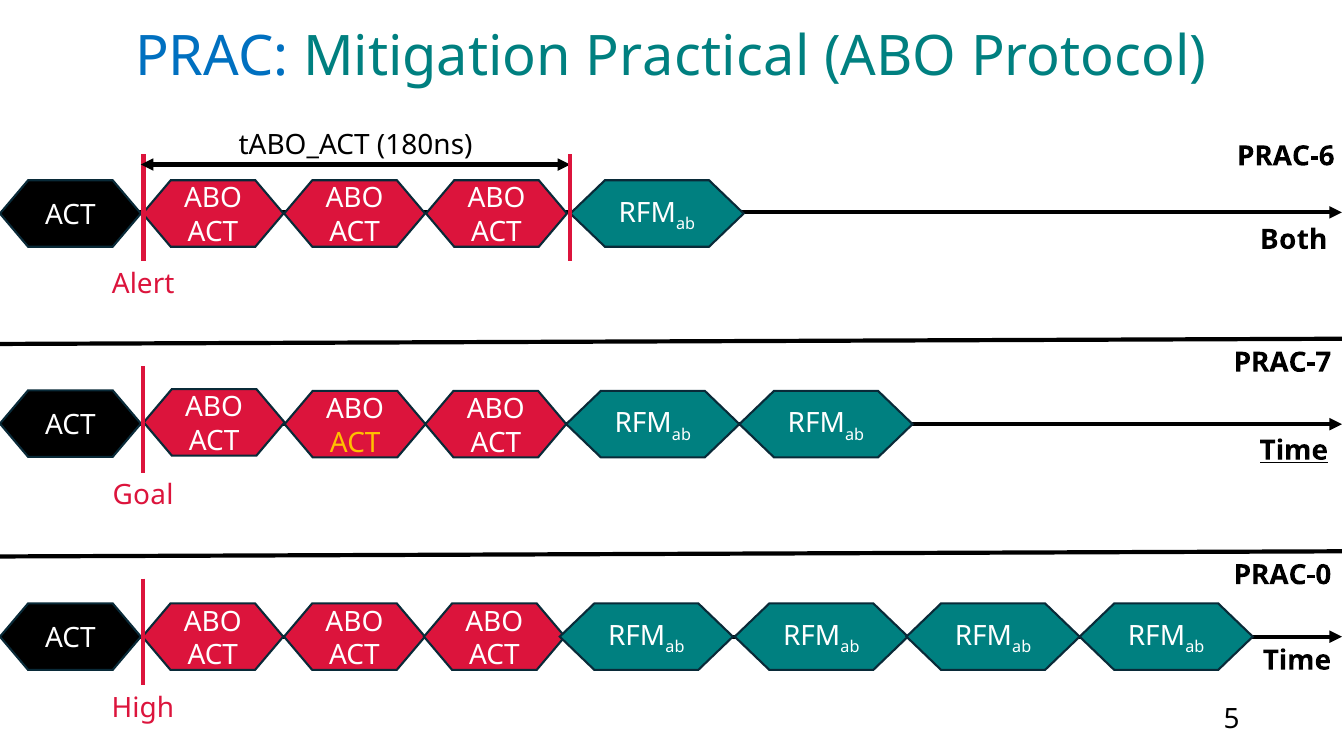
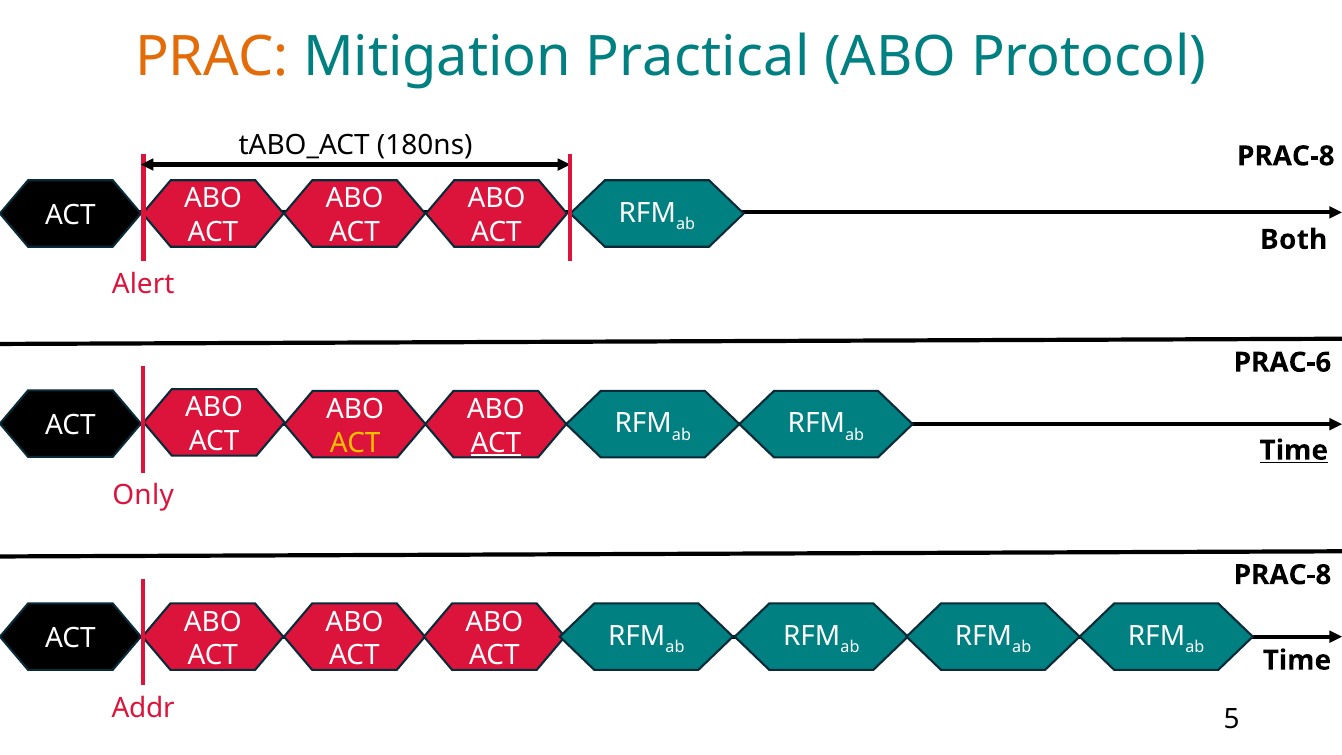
PRAC colour: blue -> orange
PRAC-6 at (1286, 156): PRAC-6 -> PRAC-8
PRAC-7: PRAC-7 -> PRAC-6
ACT at (496, 443) underline: none -> present
Goal: Goal -> Only
PRAC-0 at (1283, 575): PRAC-0 -> PRAC-8
High: High -> Addr
